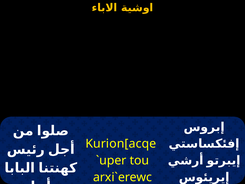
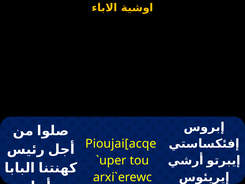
Kurion[acqe: Kurion[acqe -> Pioujai[acqe
